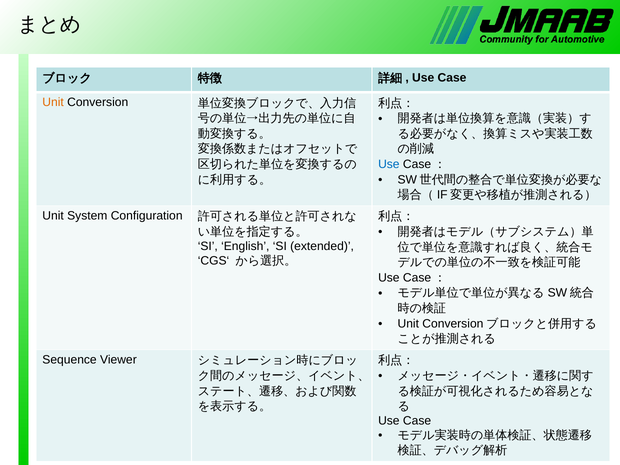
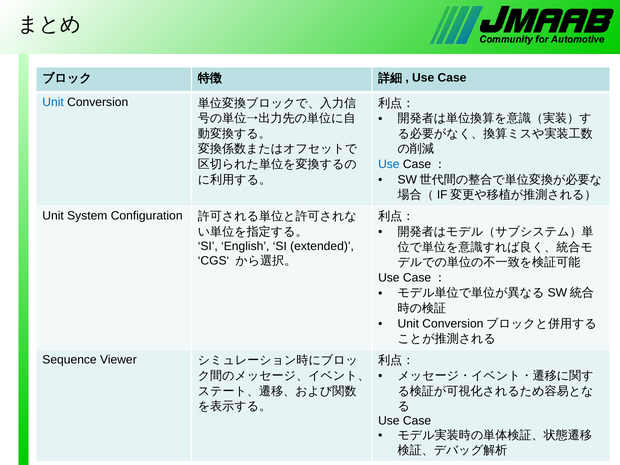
Unit at (53, 102) colour: orange -> blue
